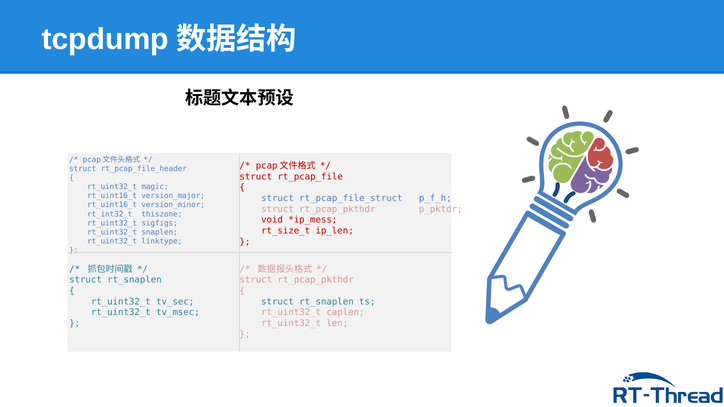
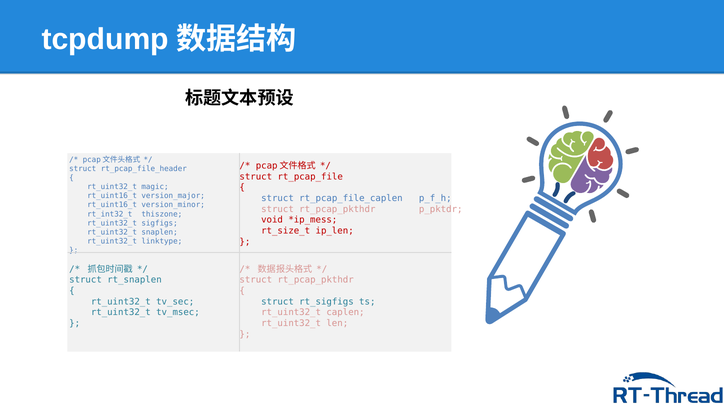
rt_pcap_file_struct: rt_pcap_file_struct -> rt_pcap_file_caplen
rt_snaplen at (326, 302): rt_snaplen -> rt_sigfigs
